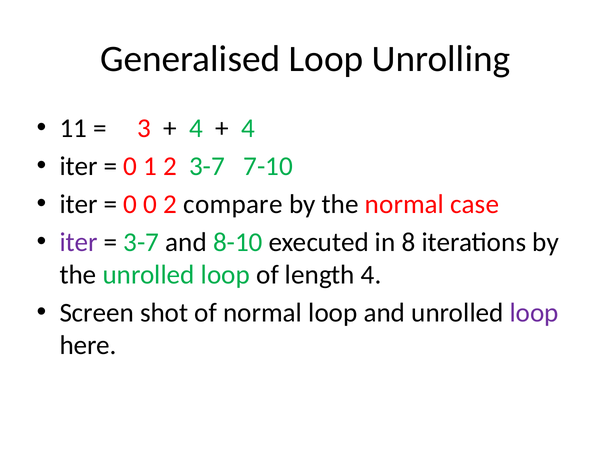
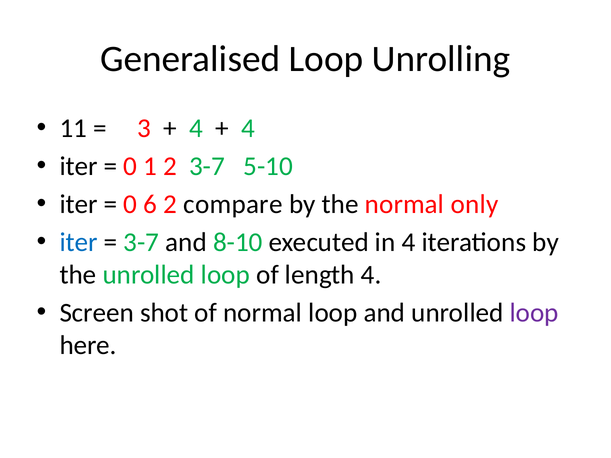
7-10: 7-10 -> 5-10
0 0: 0 -> 6
case: case -> only
iter at (79, 242) colour: purple -> blue
in 8: 8 -> 4
